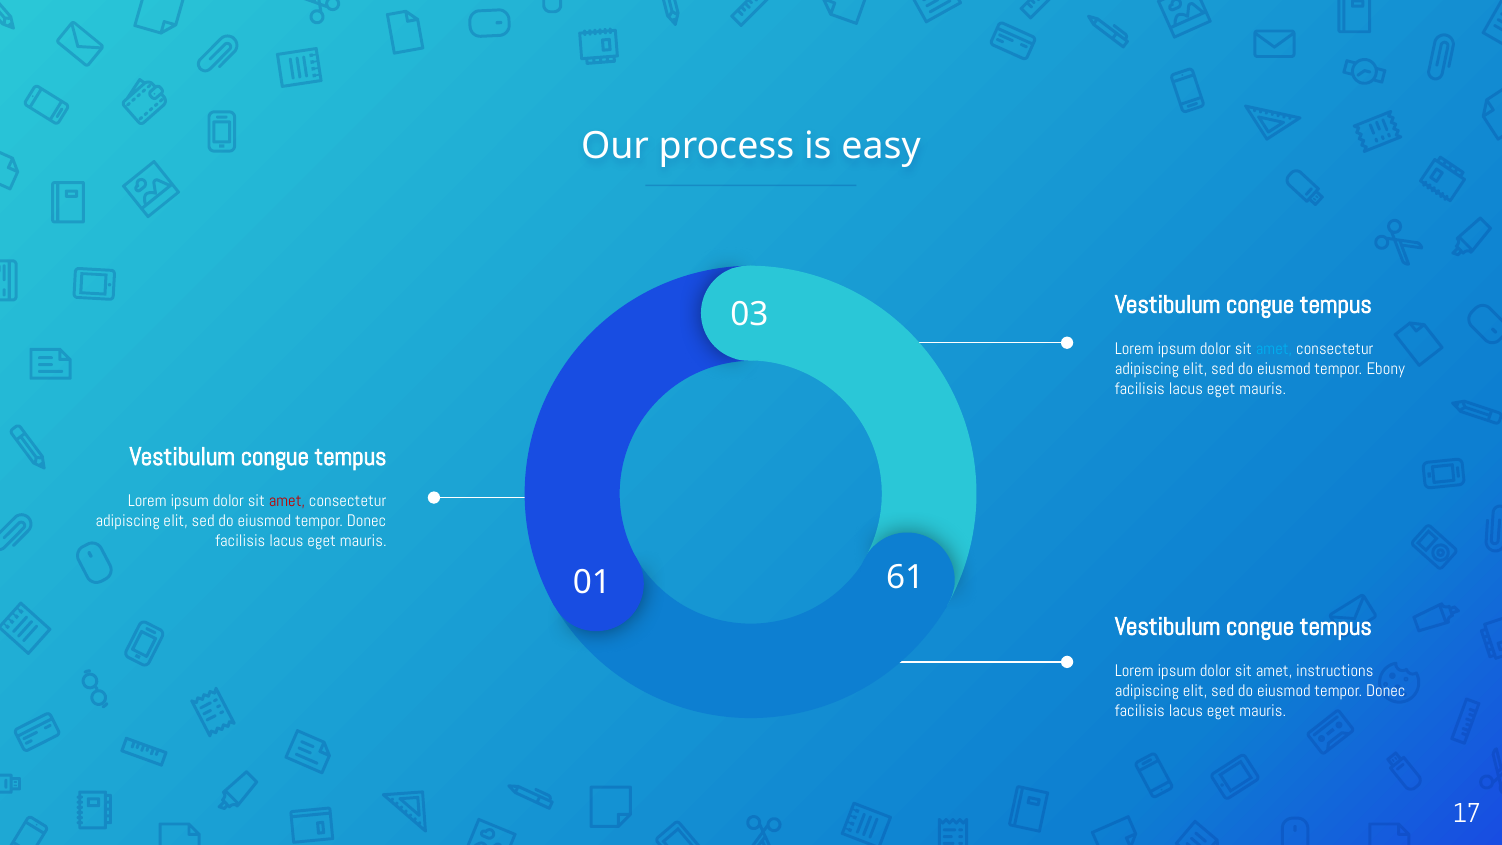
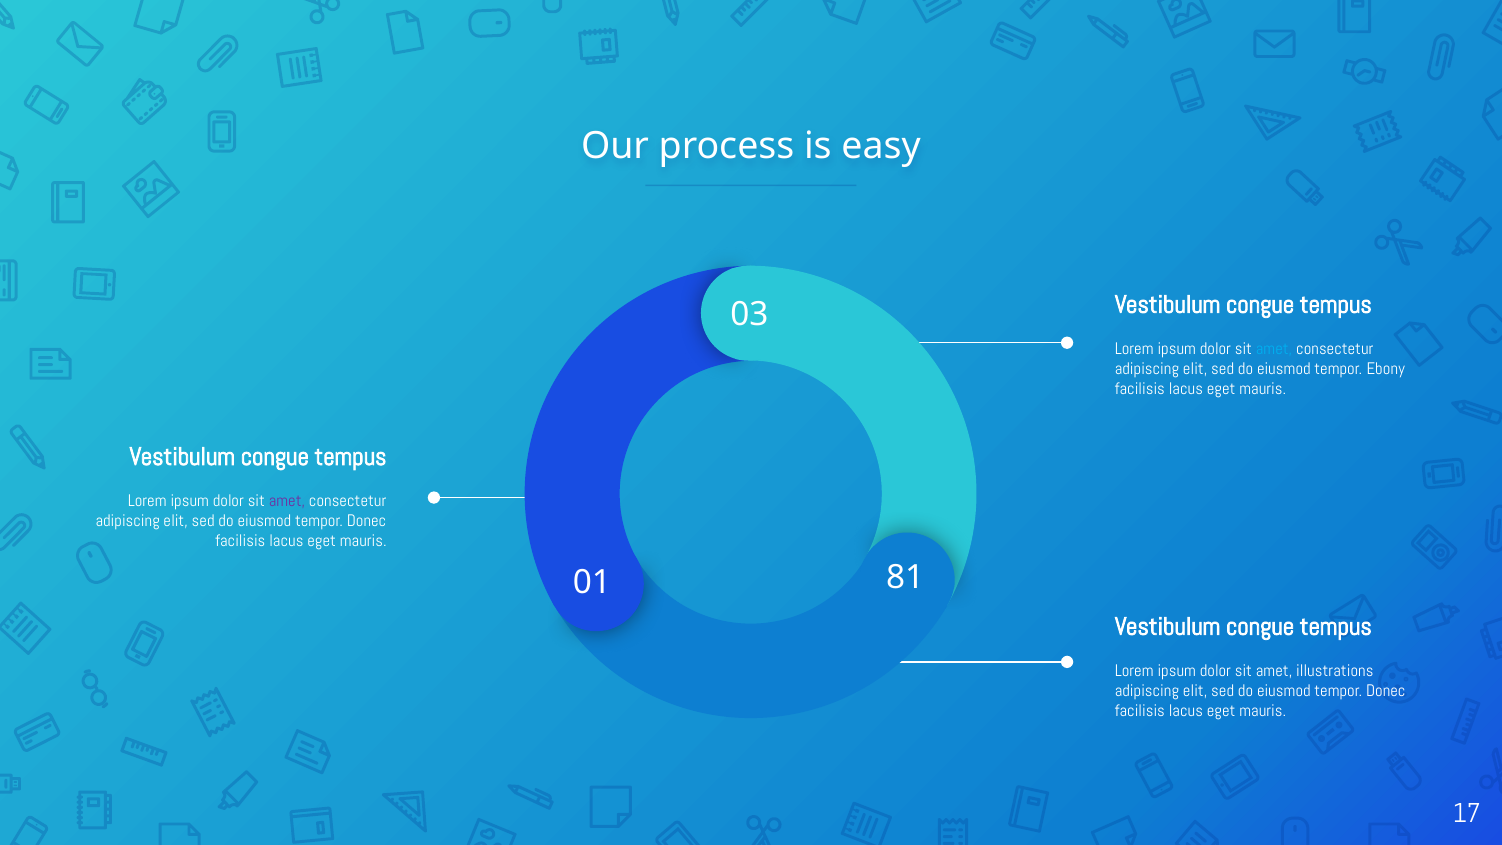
amet at (287, 501) colour: red -> purple
61: 61 -> 81
instructions: instructions -> illustrations
